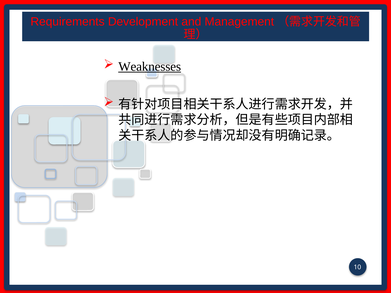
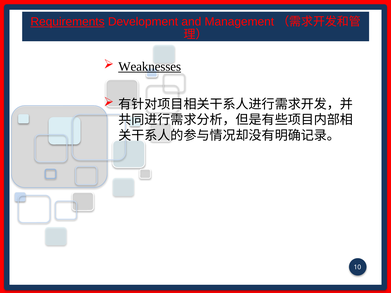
Requirements underline: none -> present
